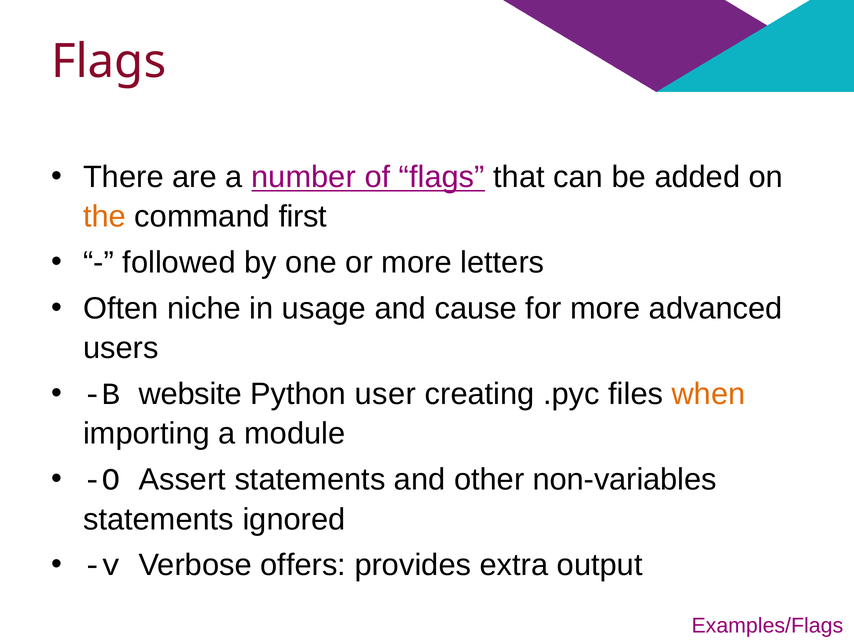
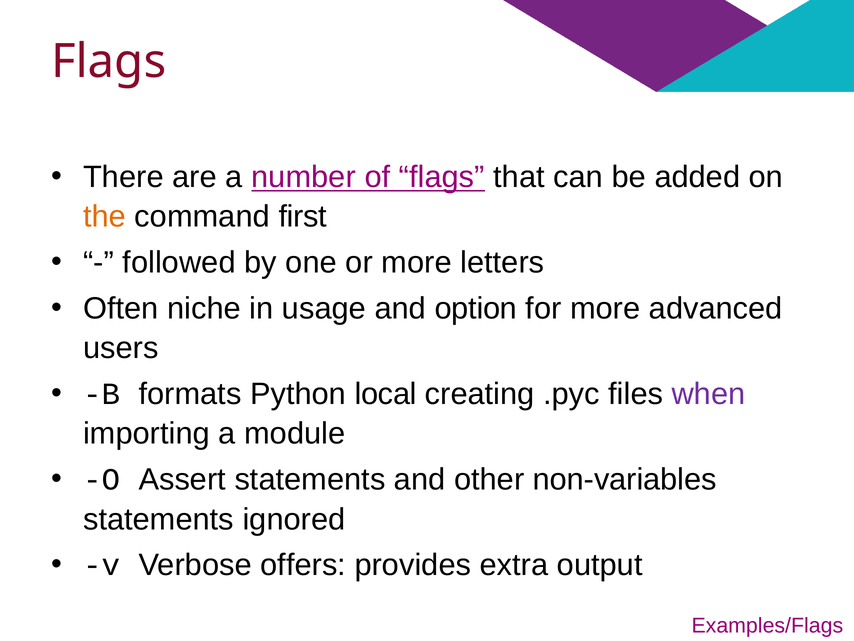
cause: cause -> option
website: website -> formats
user: user -> local
when colour: orange -> purple
